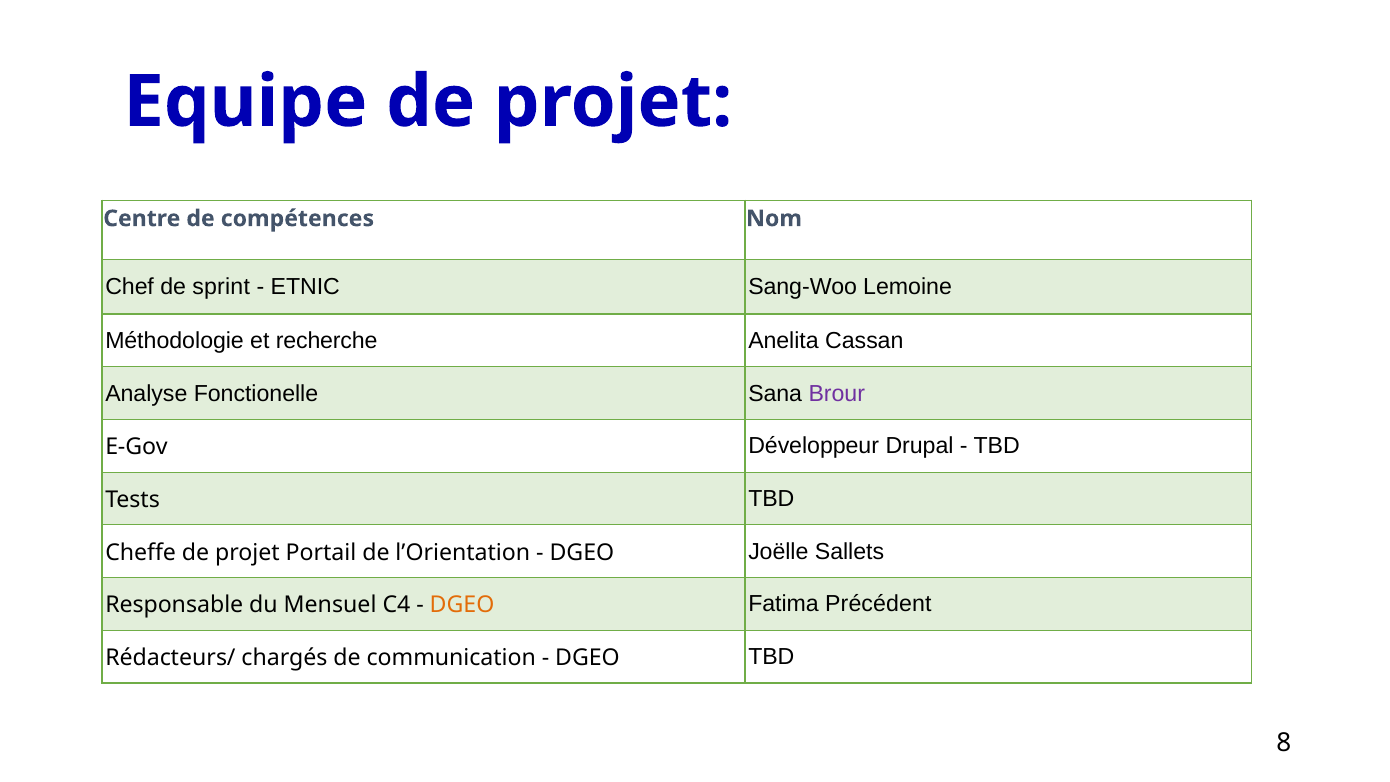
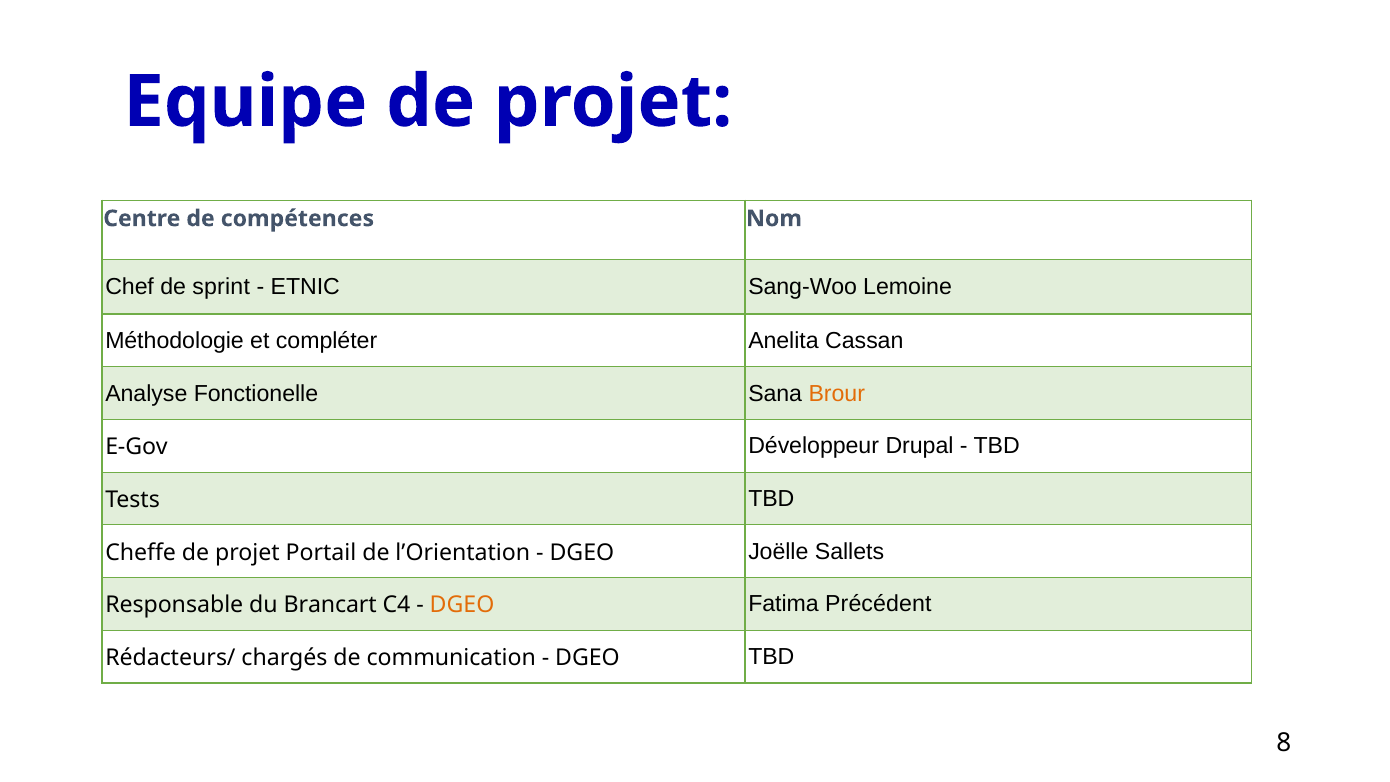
recherche: recherche -> compléter
Brour colour: purple -> orange
Mensuel: Mensuel -> Brancart
